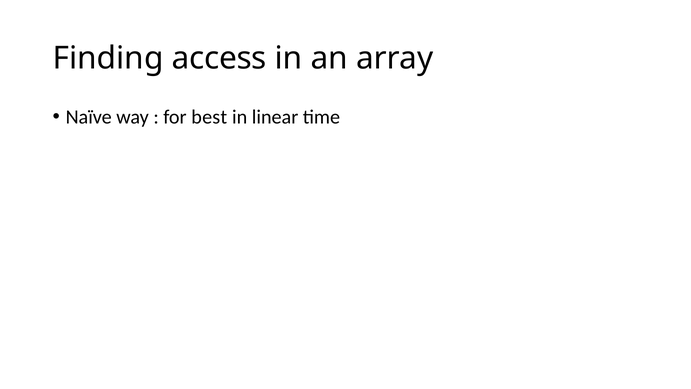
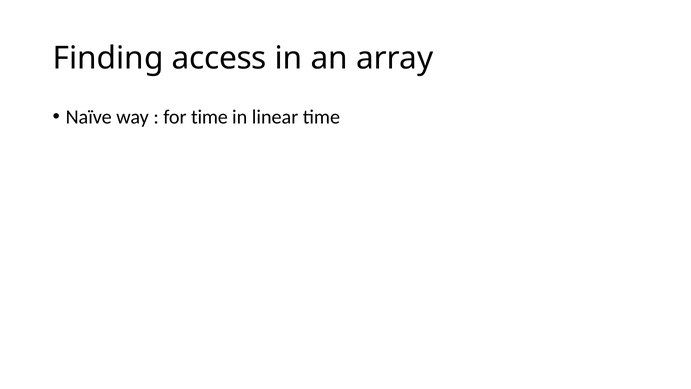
for best: best -> time
